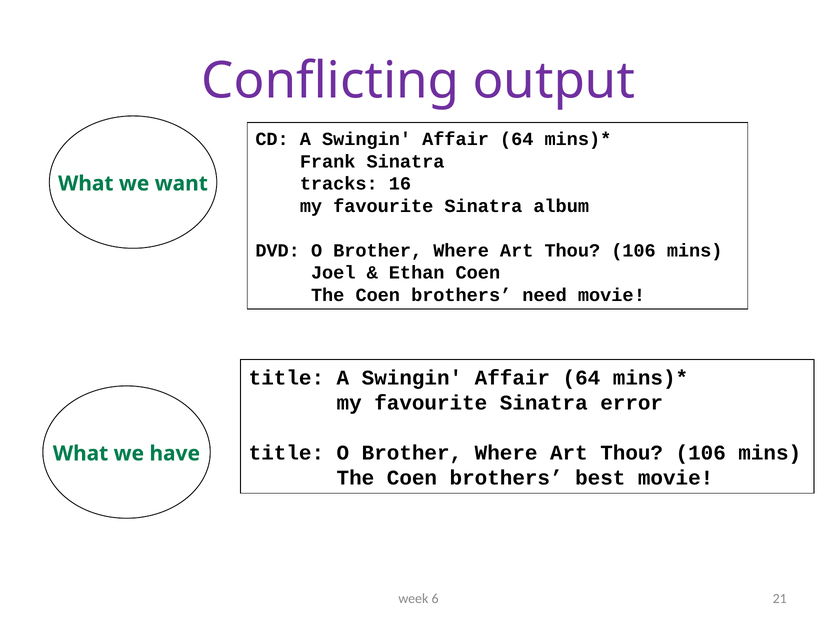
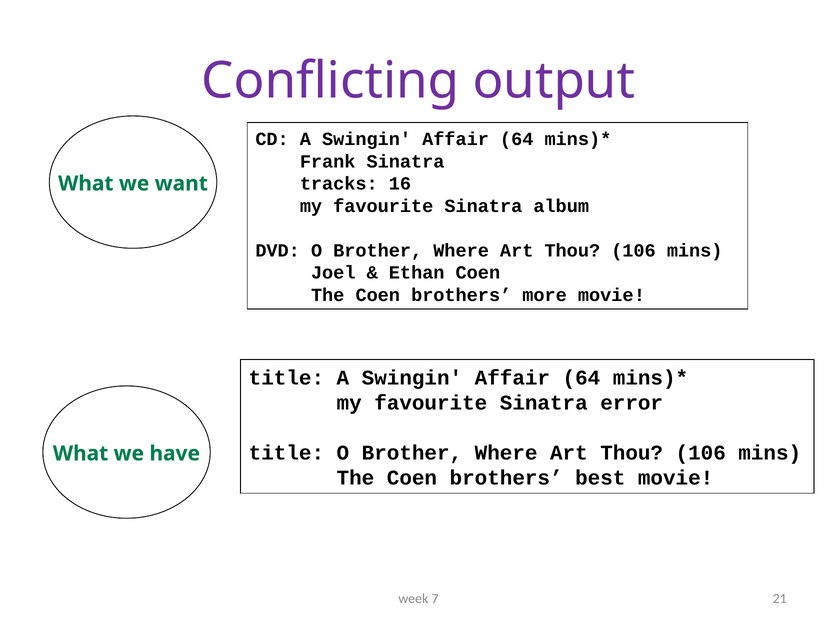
need: need -> more
6: 6 -> 7
